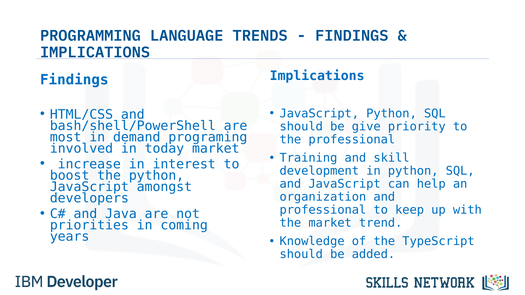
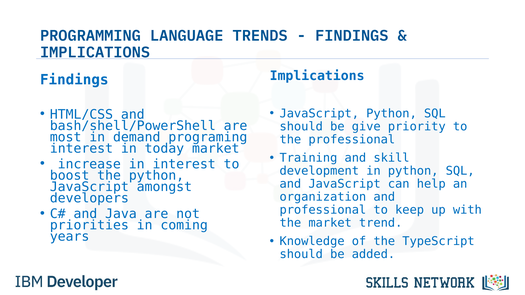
involved at (81, 149): involved -> interest
